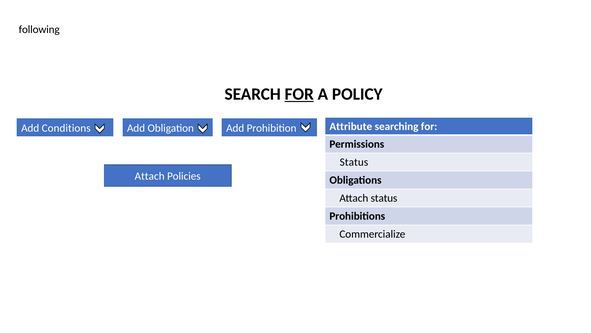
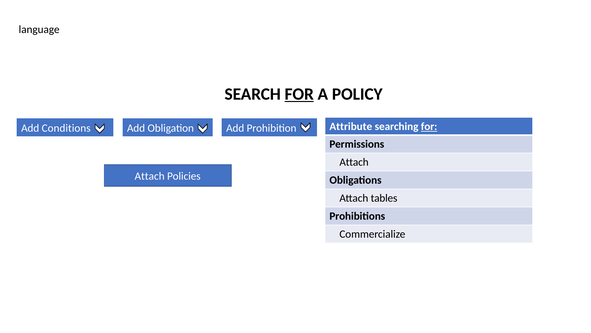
following: following -> language
for at (429, 126) underline: none -> present
Status at (354, 162): Status -> Attach
Attach status: status -> tables
